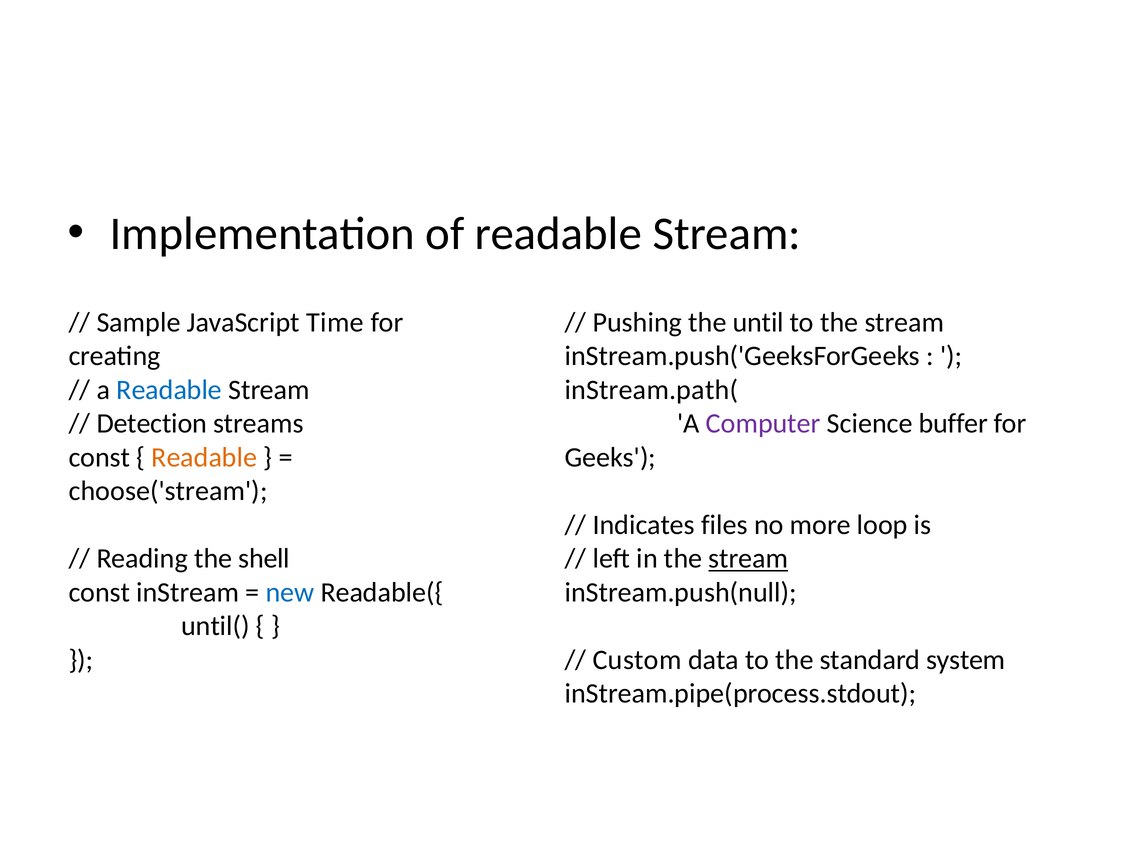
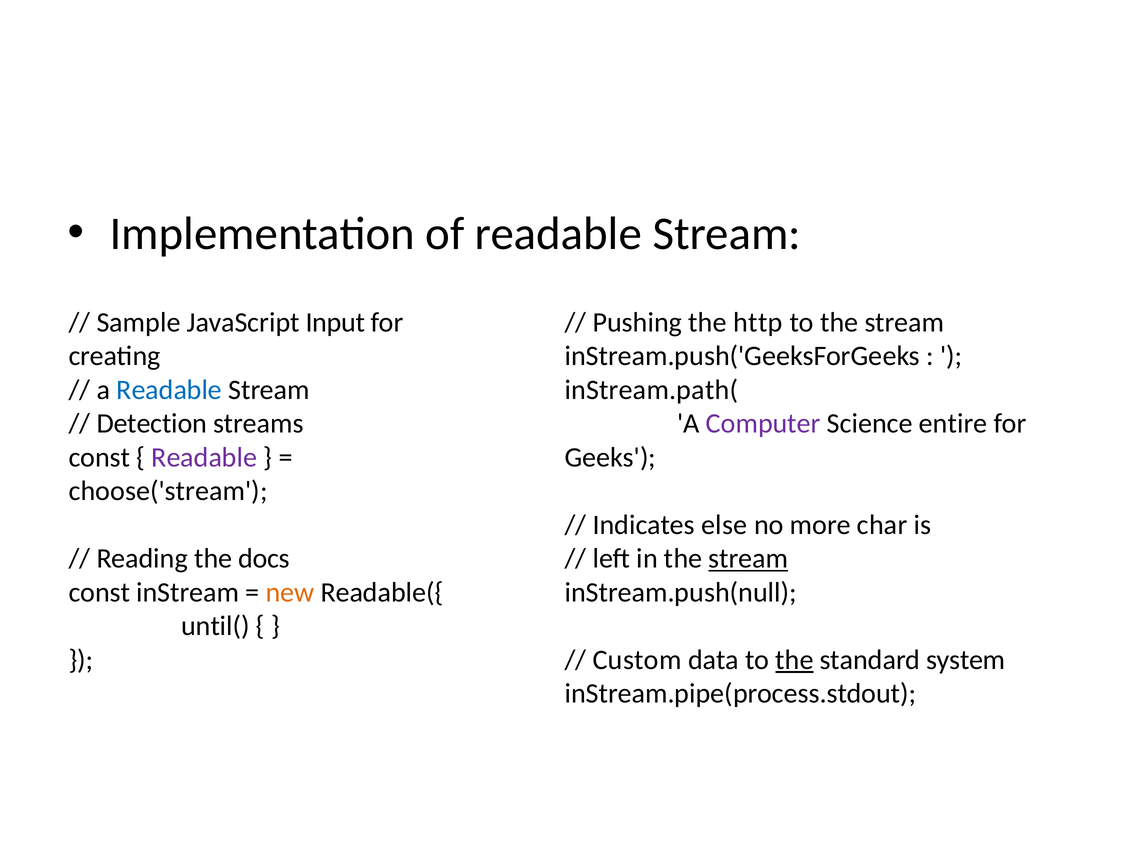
Time: Time -> Input
until: until -> http
buffer: buffer -> entire
Readable at (204, 457) colour: orange -> purple
files: files -> else
loop: loop -> char
shell: shell -> docs
new colour: blue -> orange
the at (794, 660) underline: none -> present
